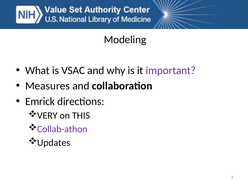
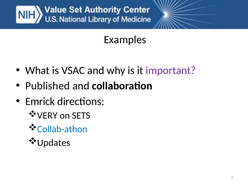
Modeling: Modeling -> Examples
Measures: Measures -> Published
THIS: THIS -> SETS
Collab-athon colour: purple -> blue
